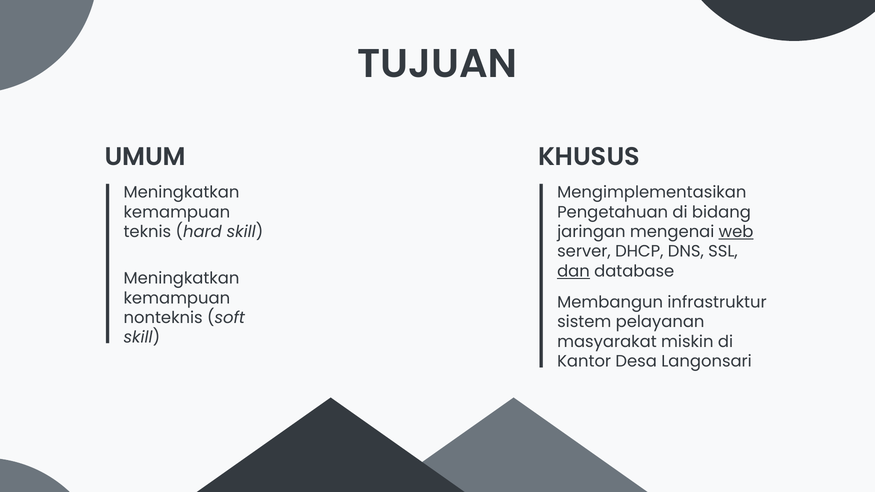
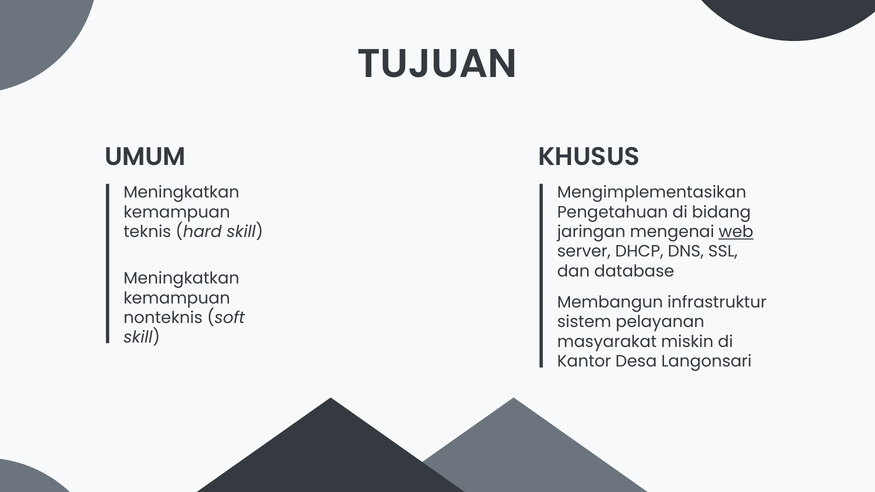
dan underline: present -> none
